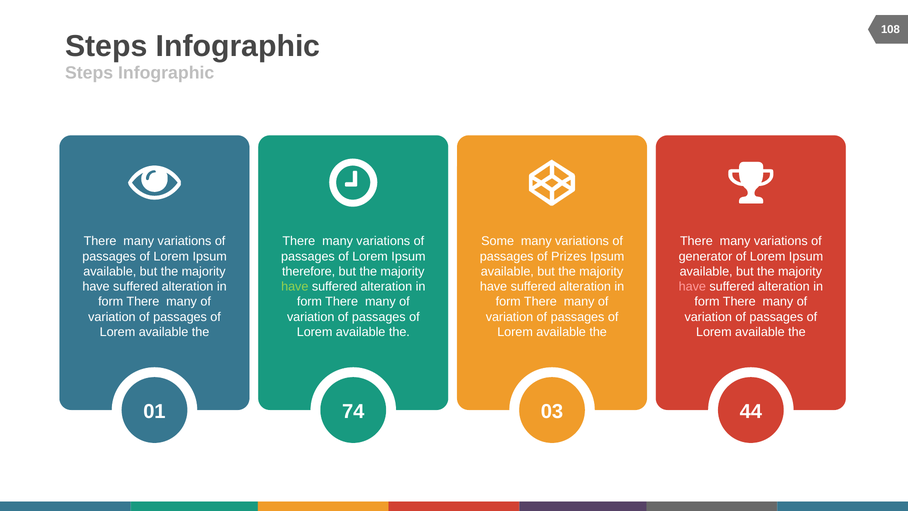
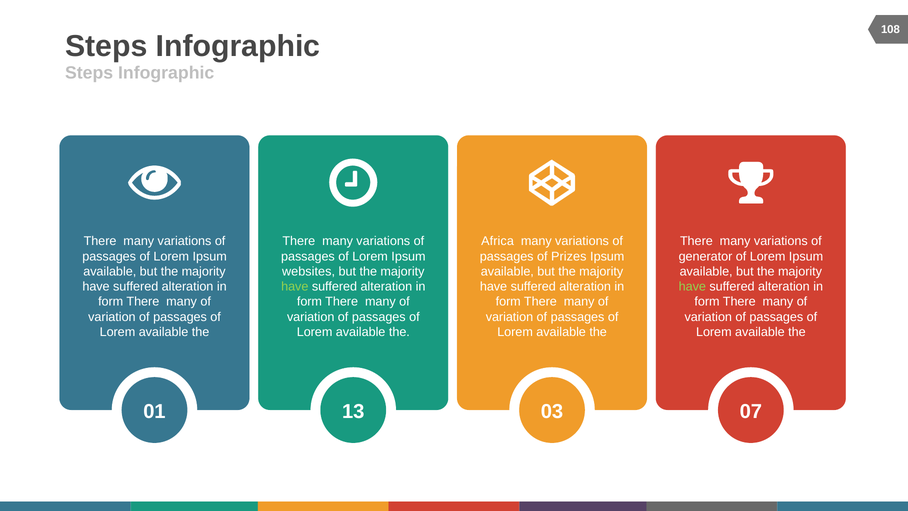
Some: Some -> Africa
therefore: therefore -> websites
have at (692, 287) colour: pink -> light green
74: 74 -> 13
44: 44 -> 07
